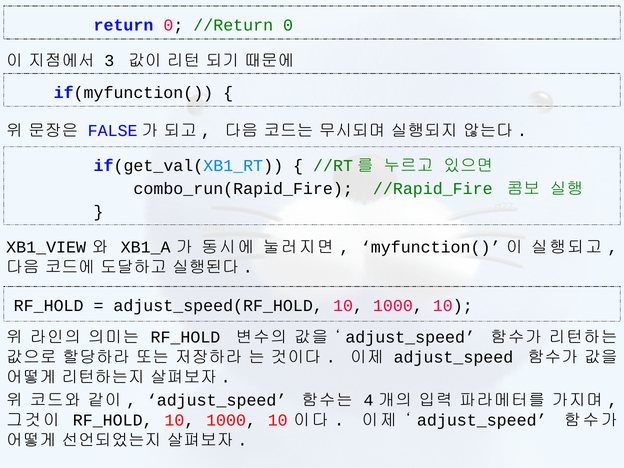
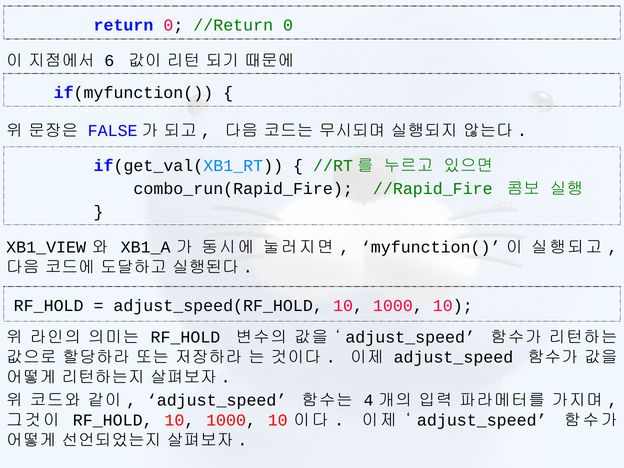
3: 3 -> 6
